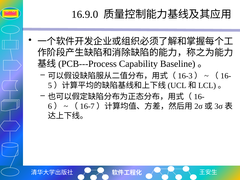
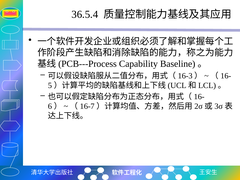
16.9.0: 16.9.0 -> 36.5.4
